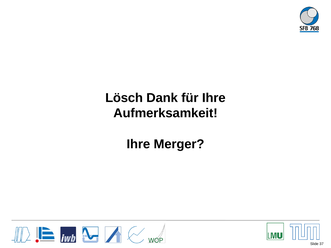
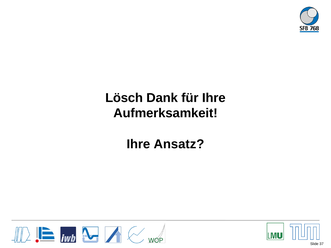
Merger: Merger -> Ansatz
